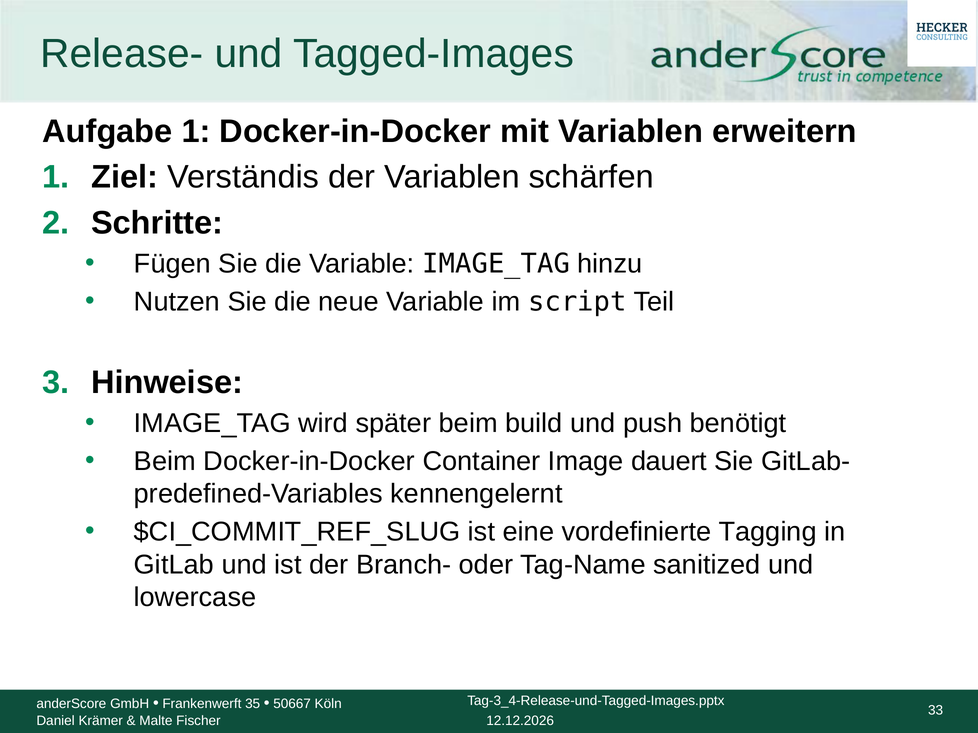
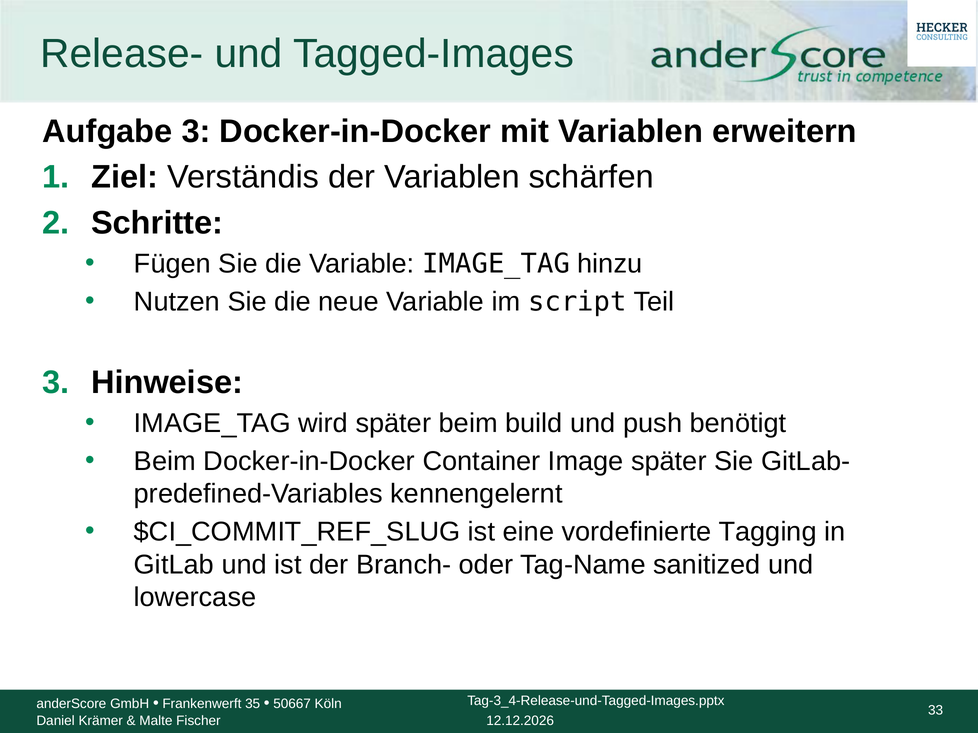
Aufgabe 1: 1 -> 3
Image dauert: dauert -> später
